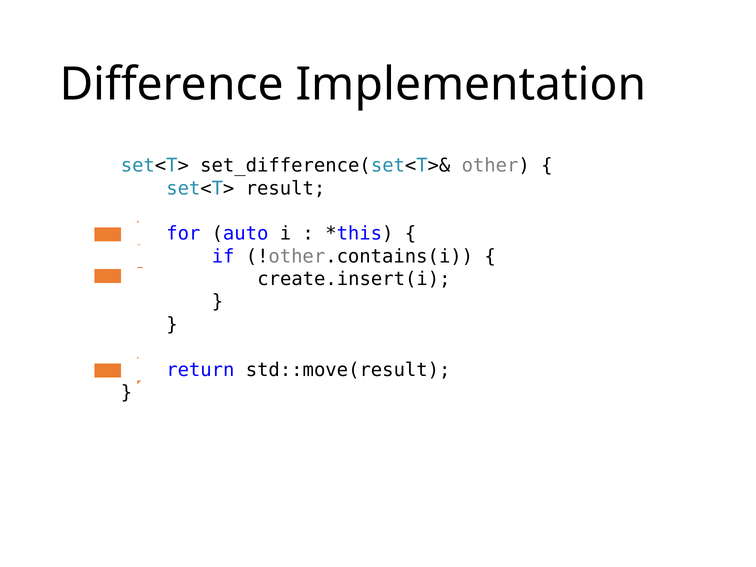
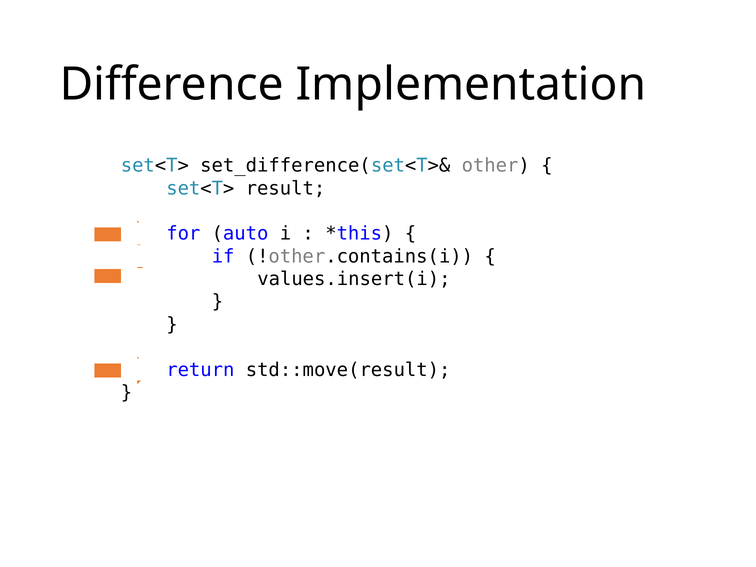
create.insert(i: create.insert(i -> values.insert(i
